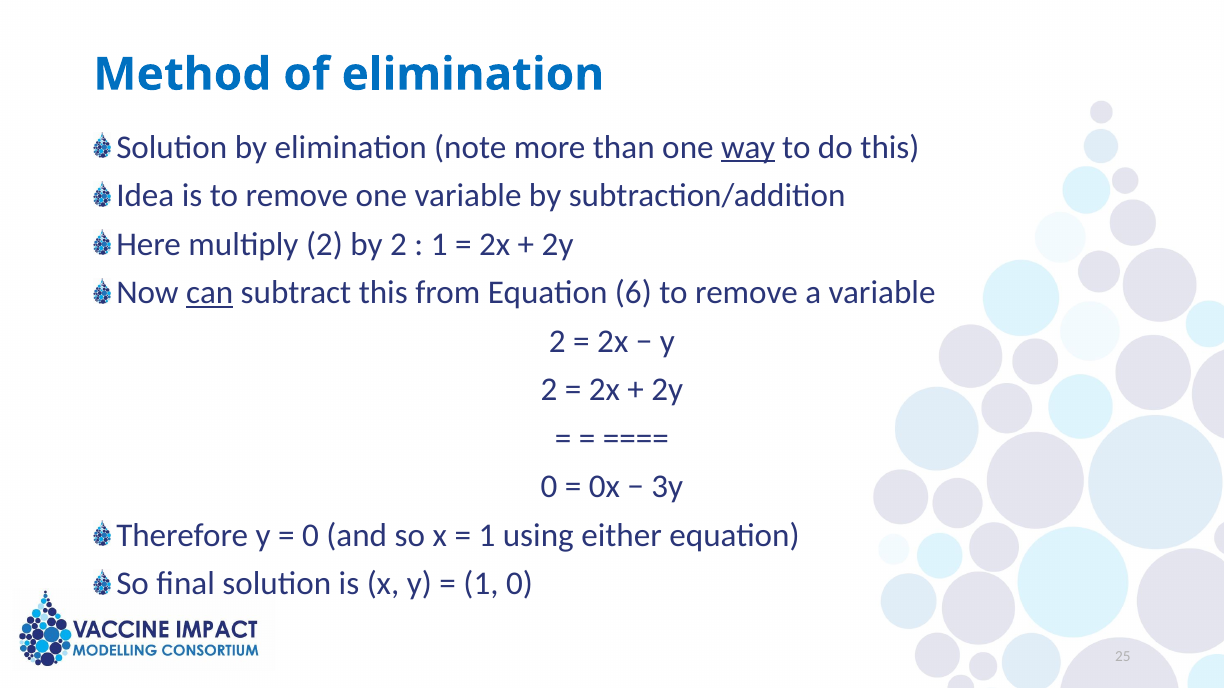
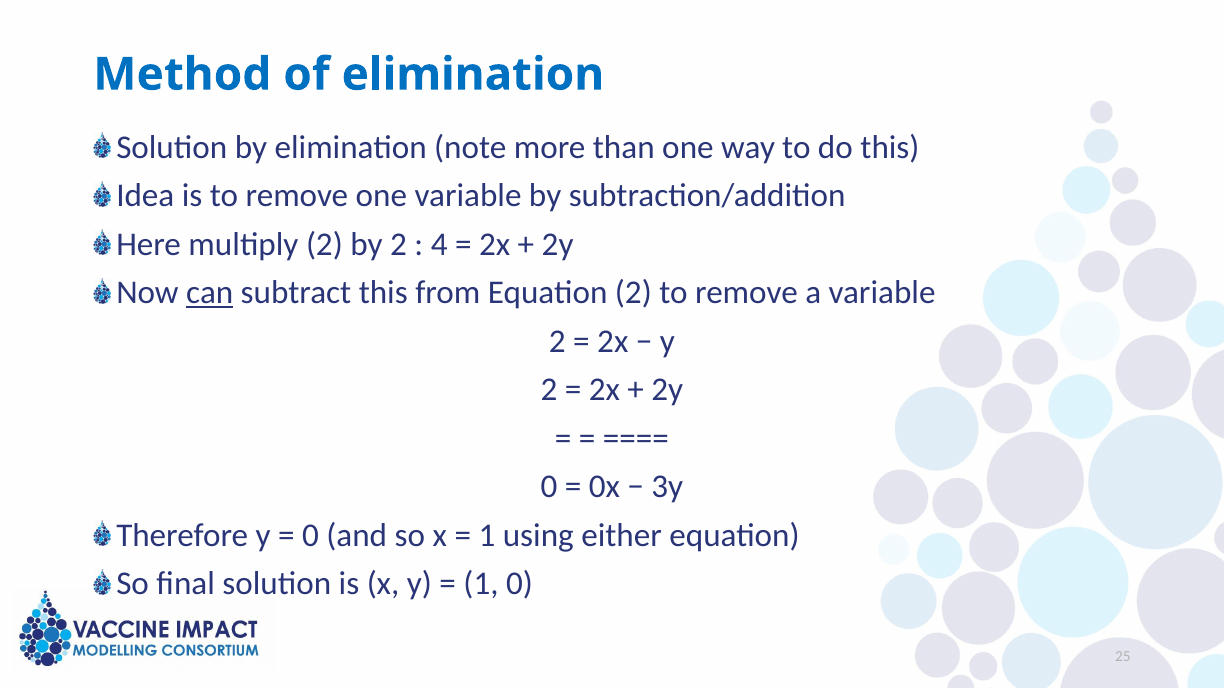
way underline: present -> none
1 at (439, 244): 1 -> 4
Equation 6: 6 -> 2
